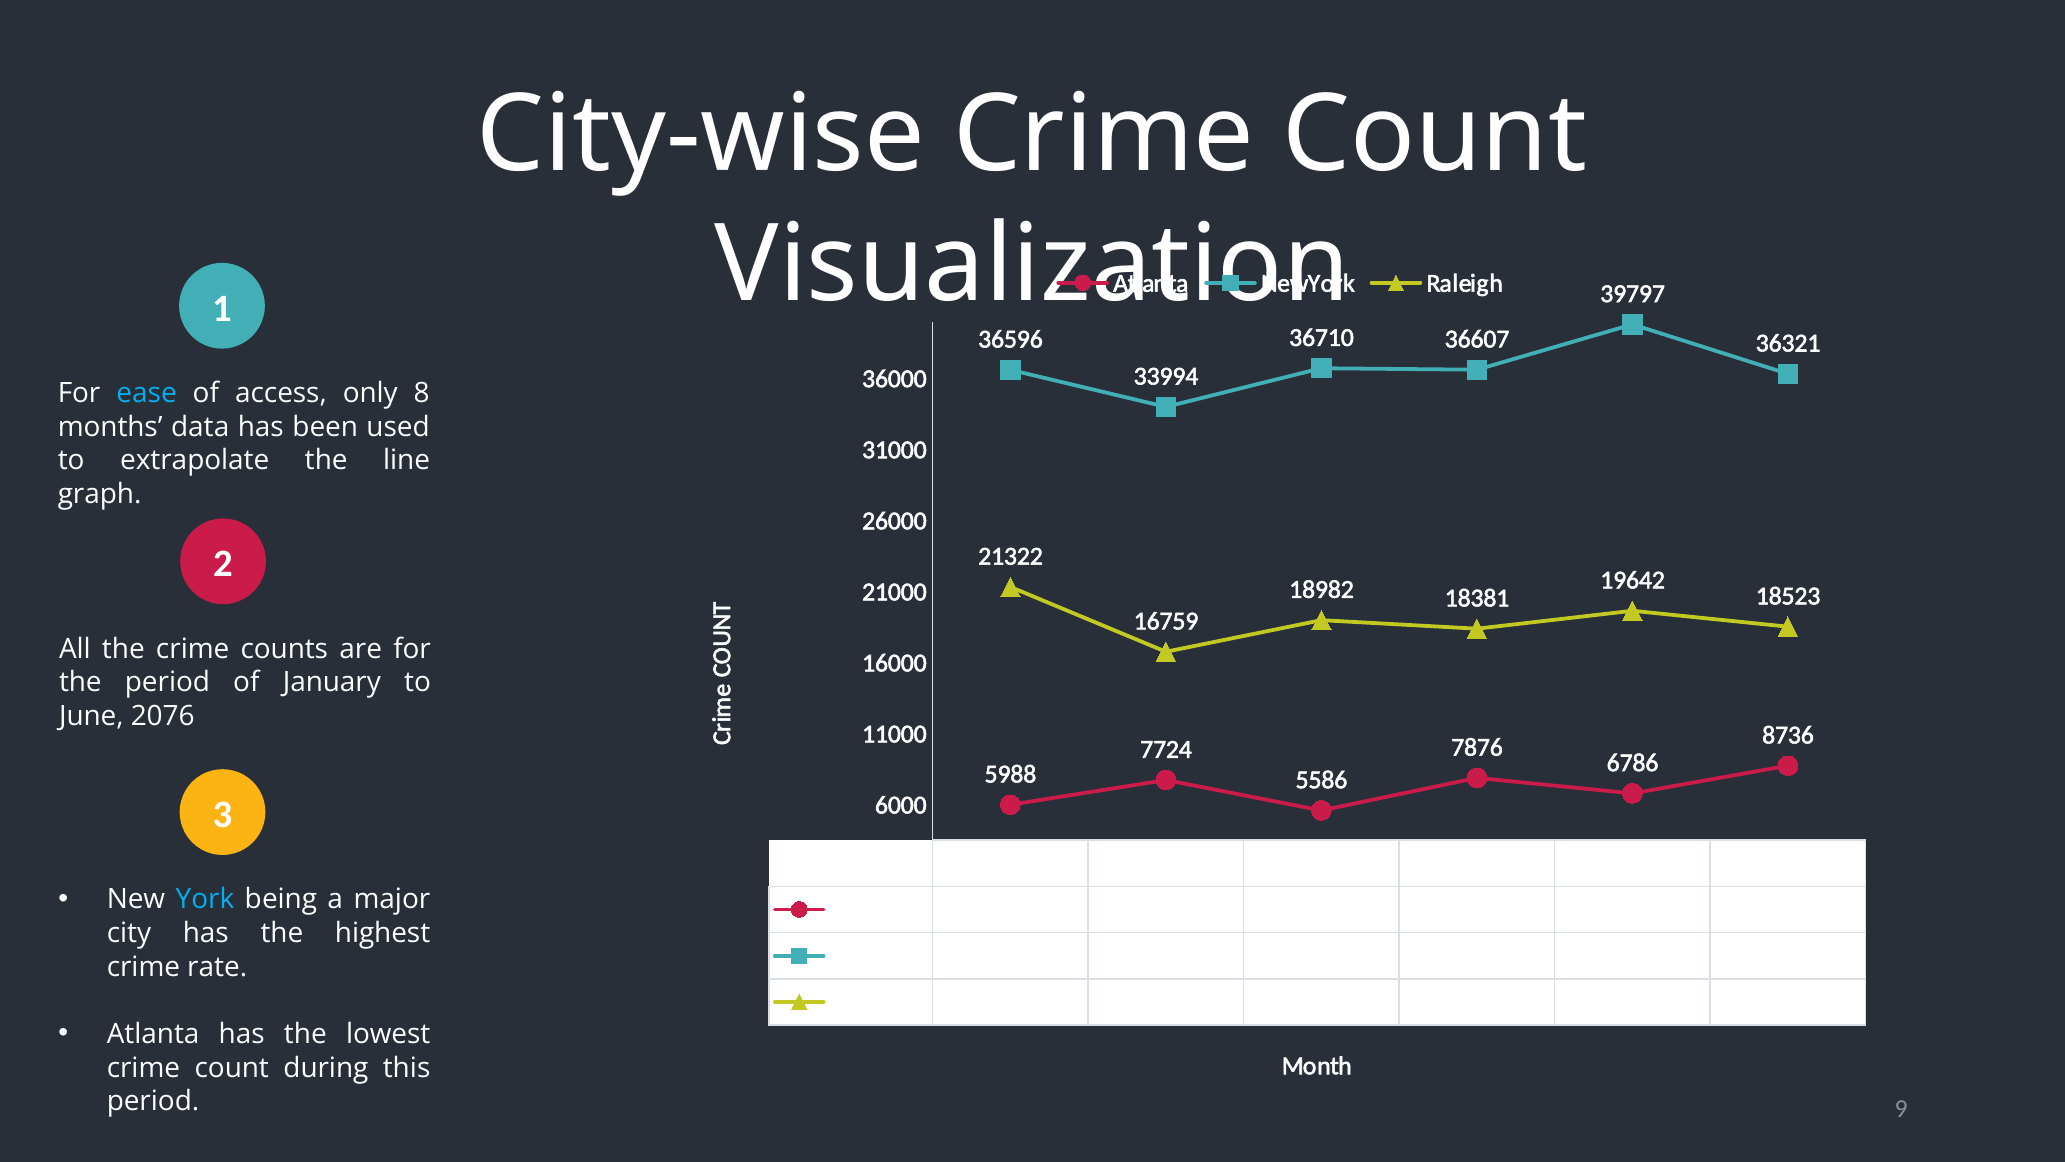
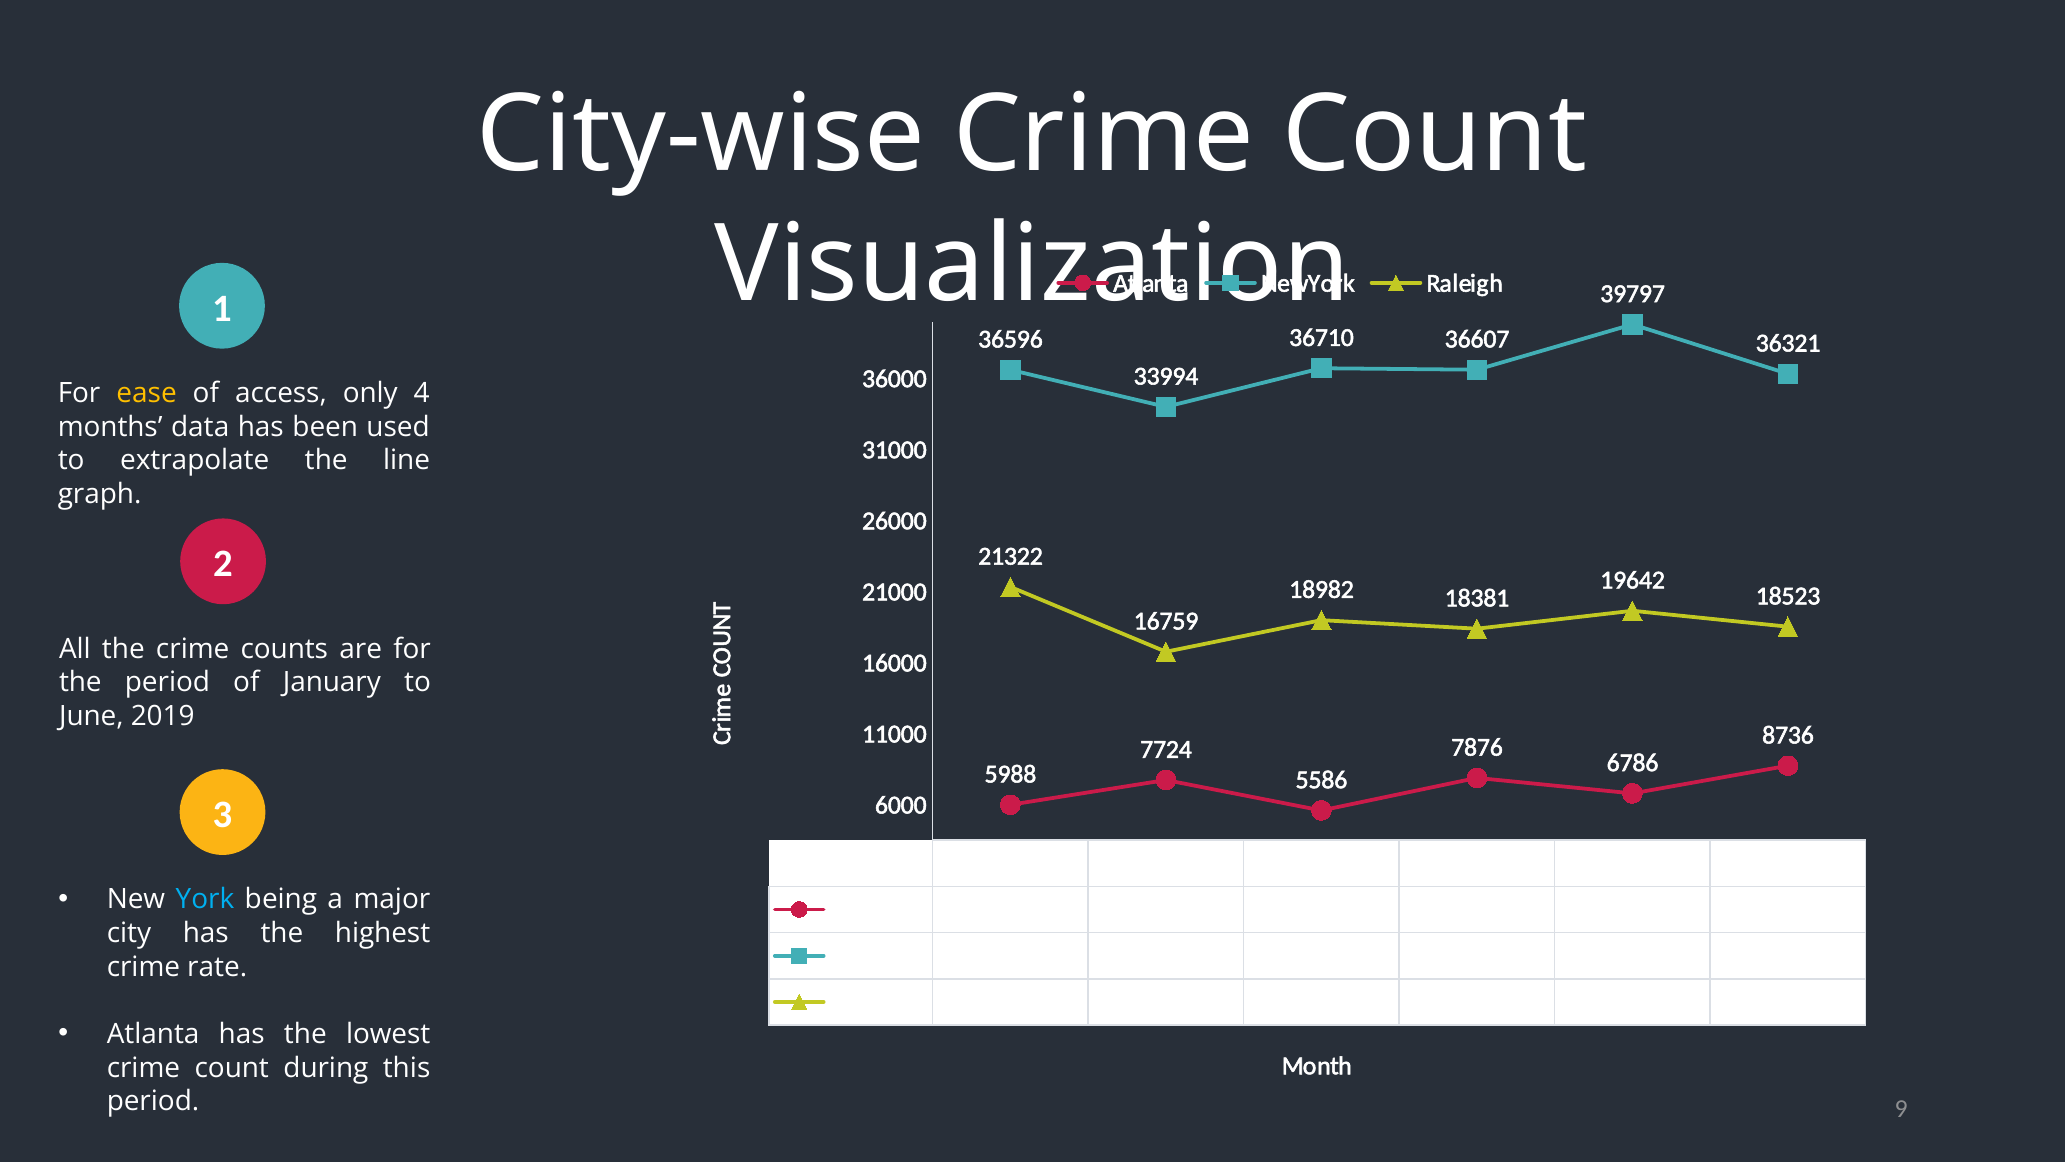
ease colour: light blue -> yellow
only 8: 8 -> 4
2076: 2076 -> 2019
